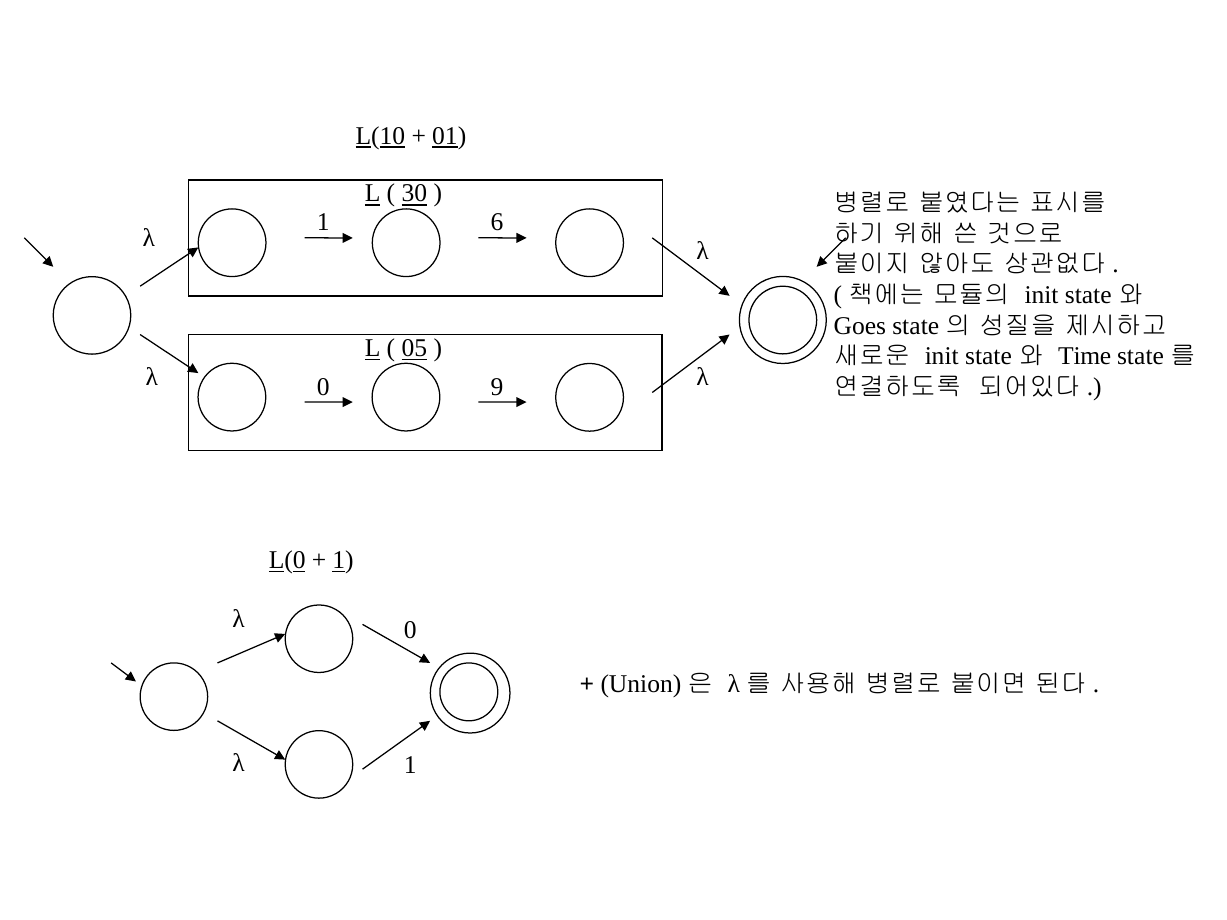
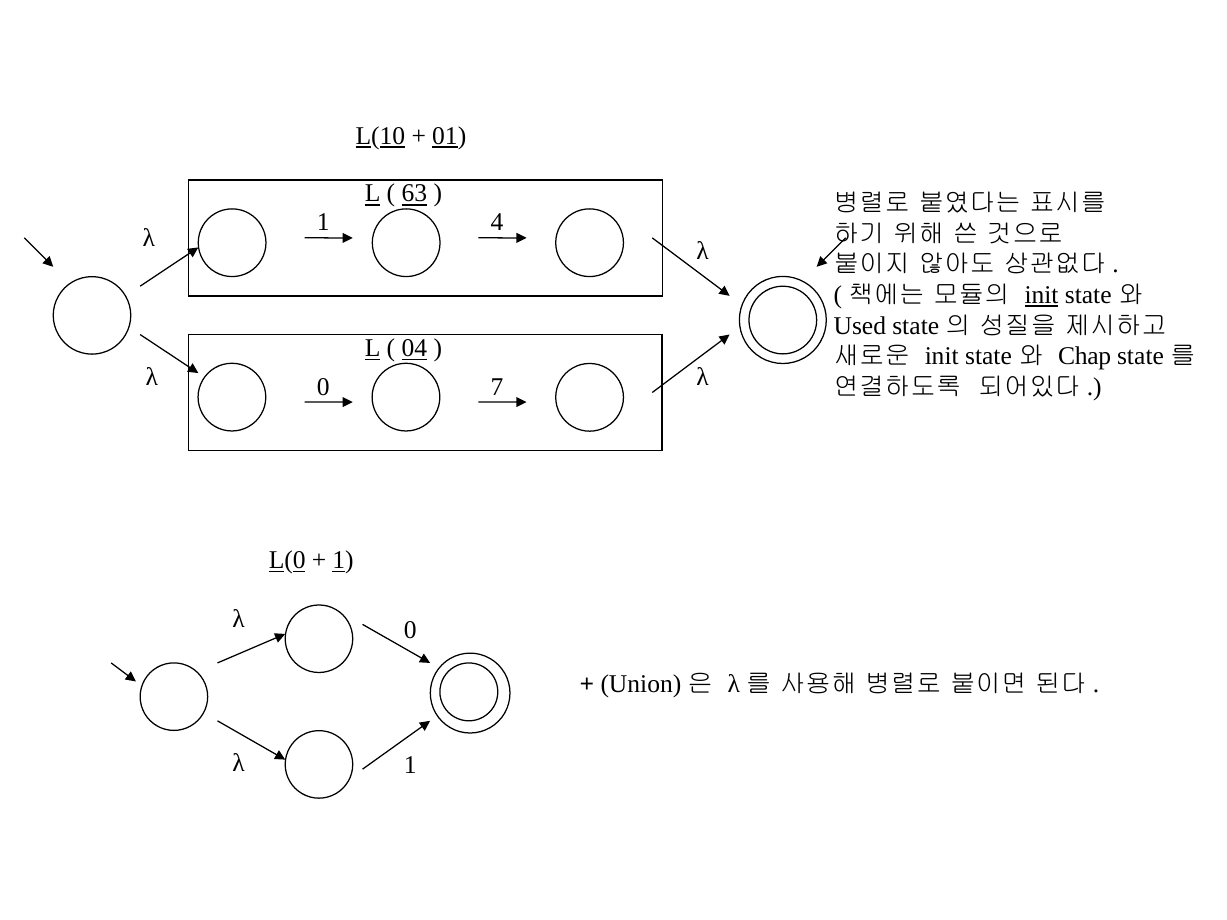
30: 30 -> 63
6: 6 -> 4
init at (1042, 295) underline: none -> present
Goes: Goes -> Used
05: 05 -> 04
Time: Time -> Chap
9: 9 -> 7
